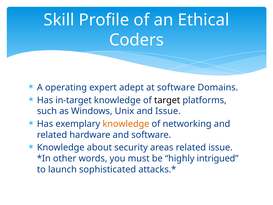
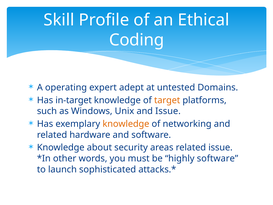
Coders: Coders -> Coding
at software: software -> untested
target colour: black -> orange
highly intrigued: intrigued -> software
